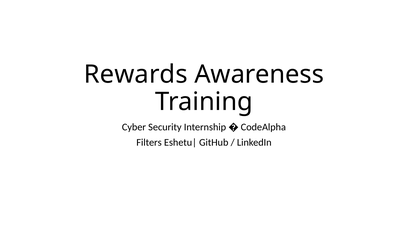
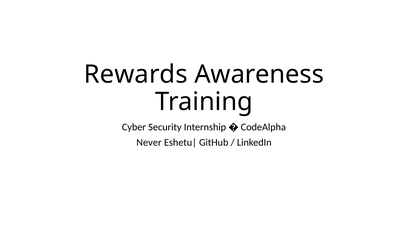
Filters: Filters -> Never
